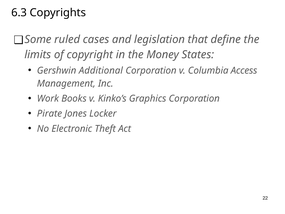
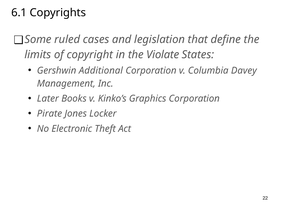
6.3: 6.3 -> 6.1
Money: Money -> Violate
Access: Access -> Davey
Work: Work -> Later
